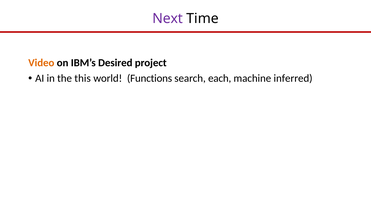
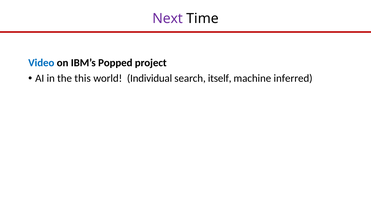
Video colour: orange -> blue
Desired: Desired -> Popped
Functions: Functions -> Individual
each: each -> itself
